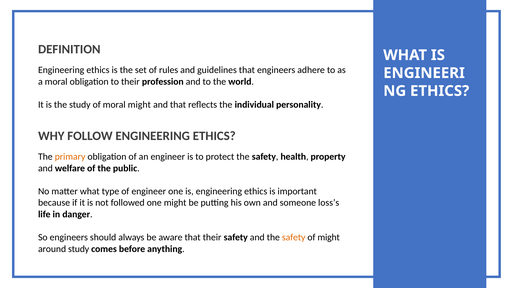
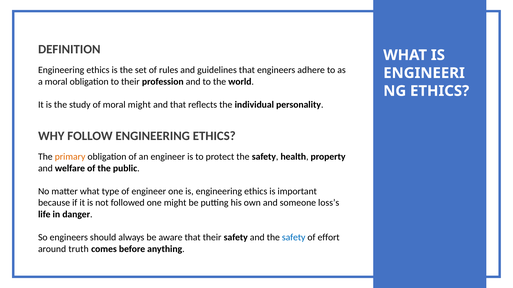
safety at (294, 238) colour: orange -> blue
of might: might -> effort
around study: study -> truth
